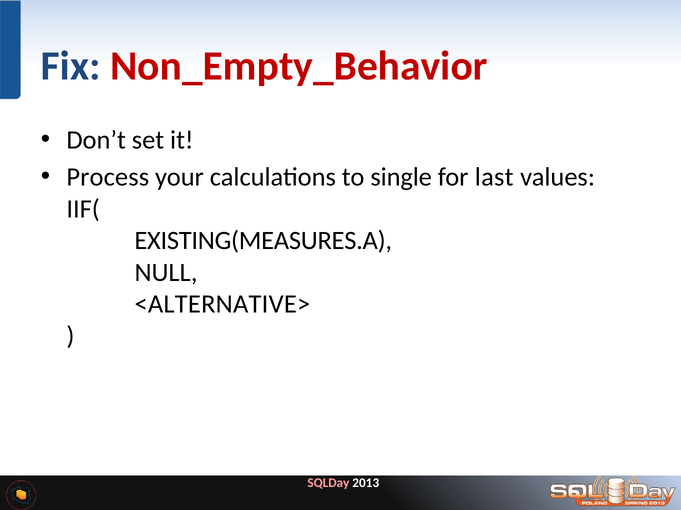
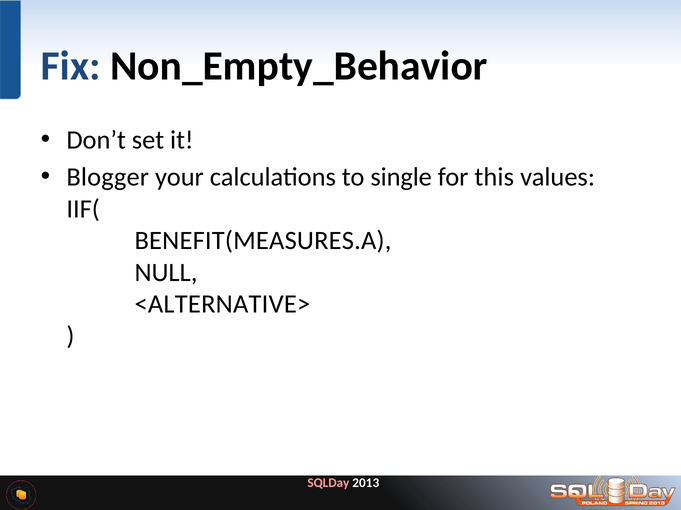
Non_Empty_Behavior colour: red -> black
Process: Process -> Blogger
last: last -> this
EXISTING(MEASURES.A: EXISTING(MEASURES.A -> BENEFIT(MEASURES.A
